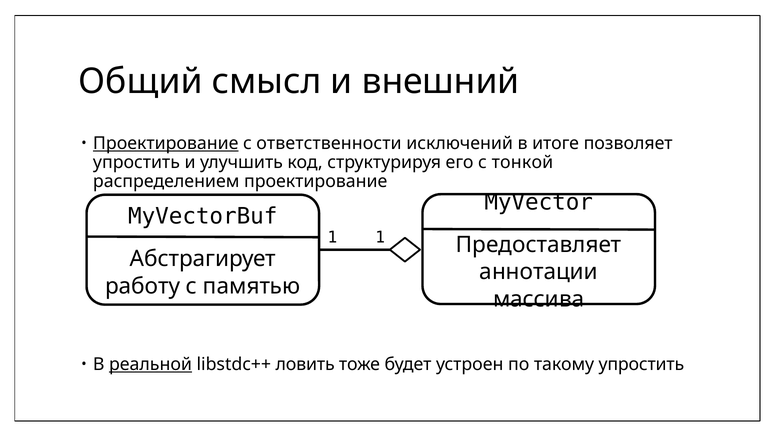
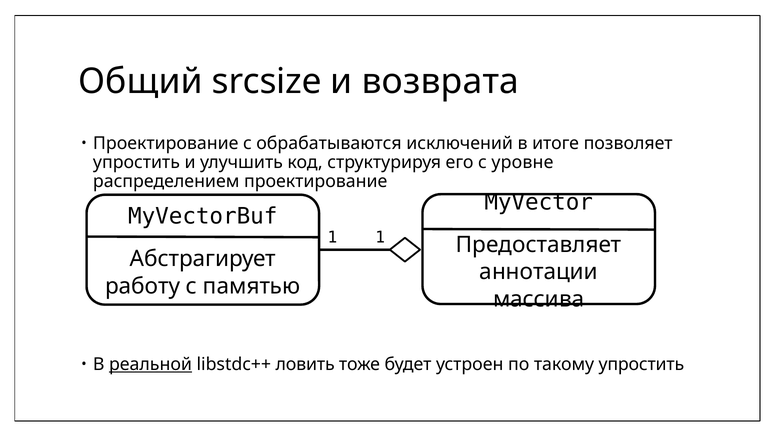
смысл: смысл -> srcsize
внешний: внешний -> возврата
Проектирование at (166, 143) underline: present -> none
ответственности: ответственности -> обрабатываются
тонкой: тонкой -> уровне
